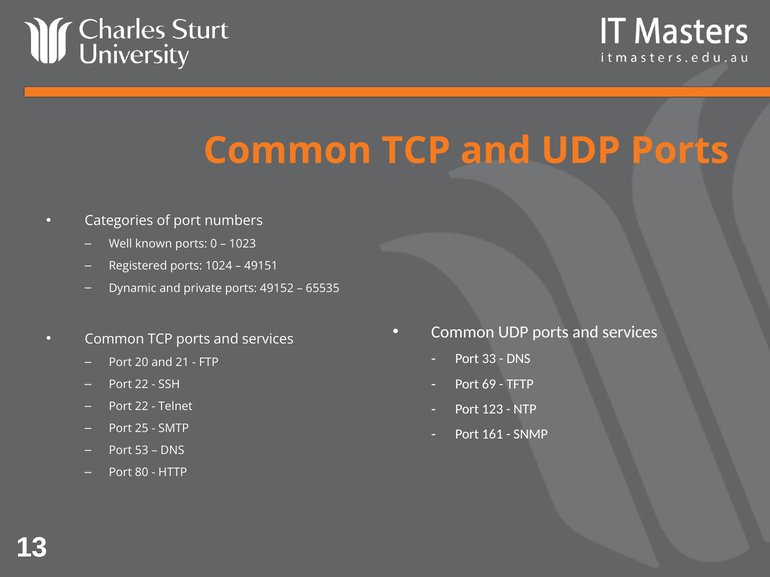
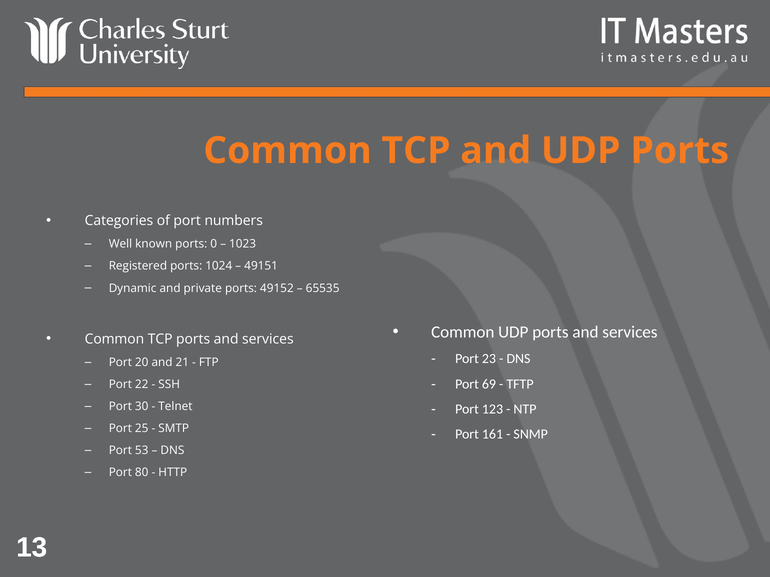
33: 33 -> 23
22 at (142, 407): 22 -> 30
